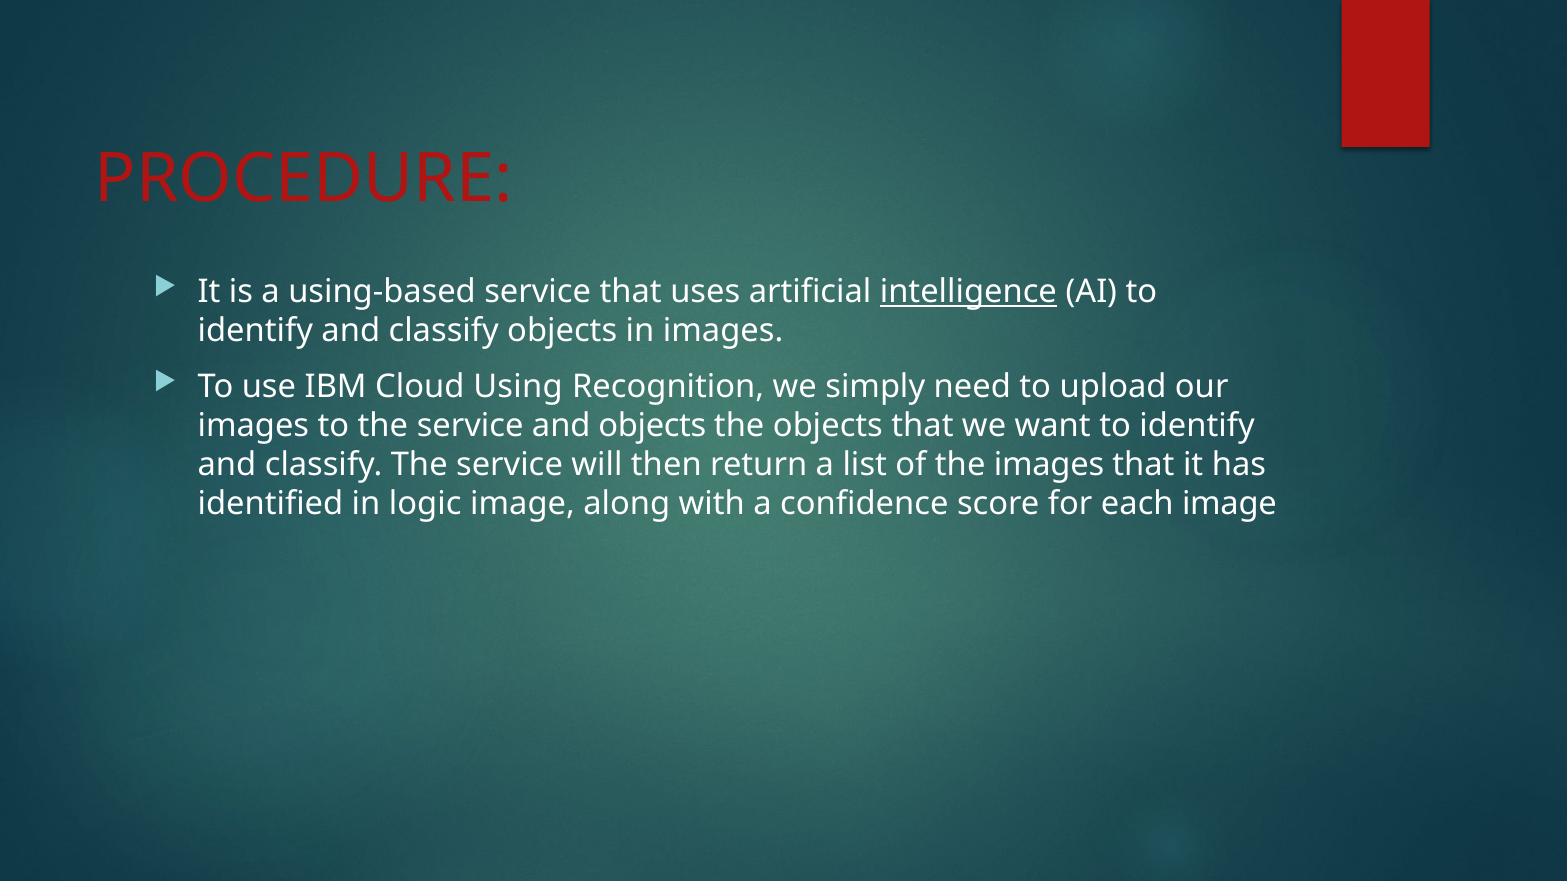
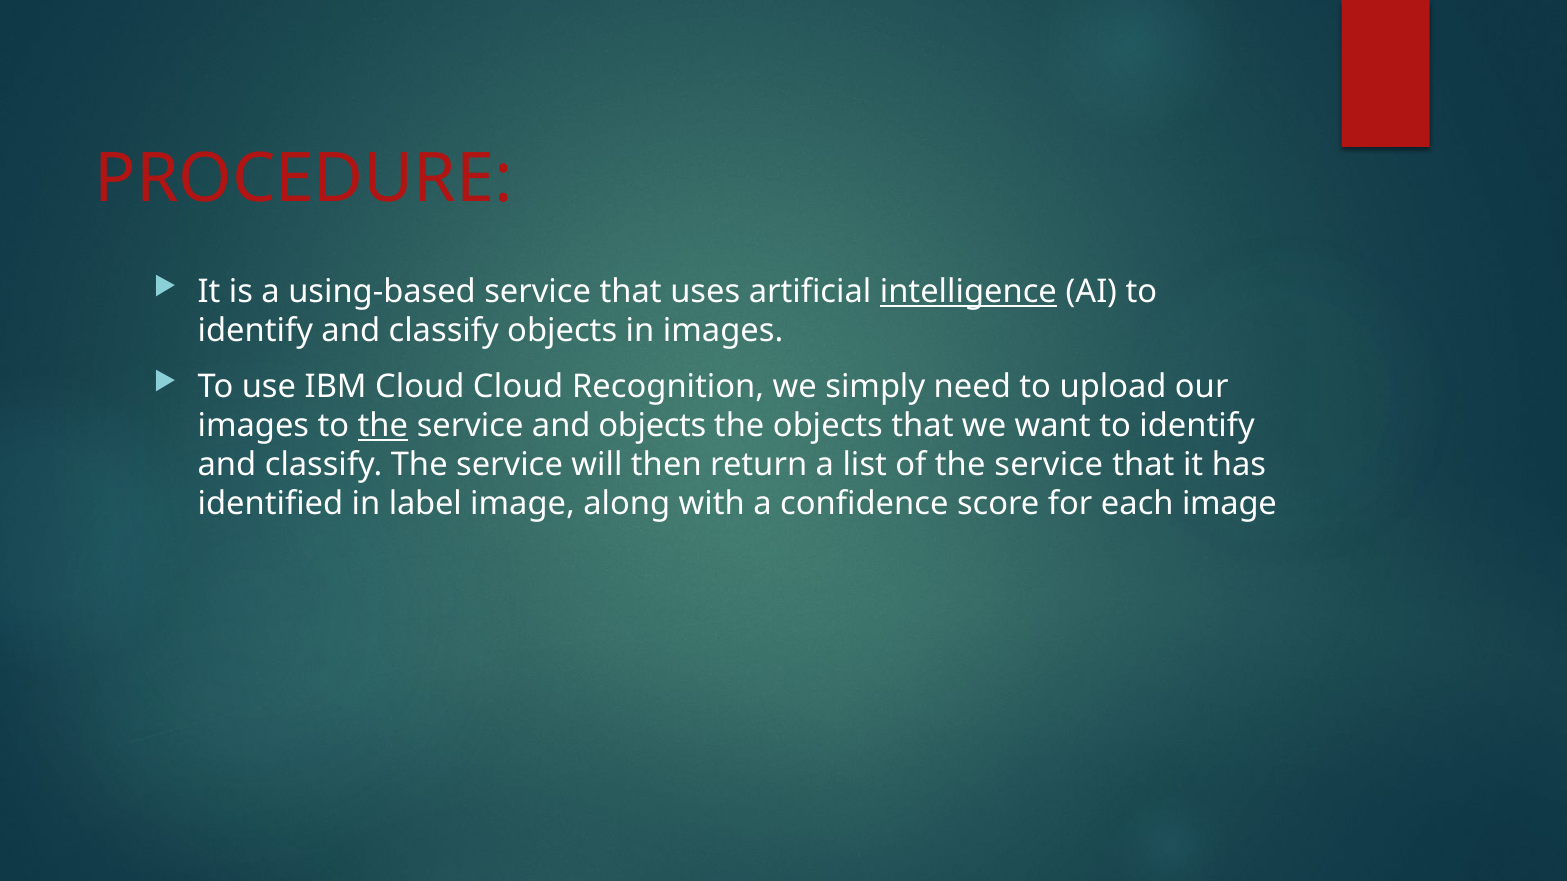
Cloud Using: Using -> Cloud
the at (383, 426) underline: none -> present
of the images: images -> service
logic: logic -> label
